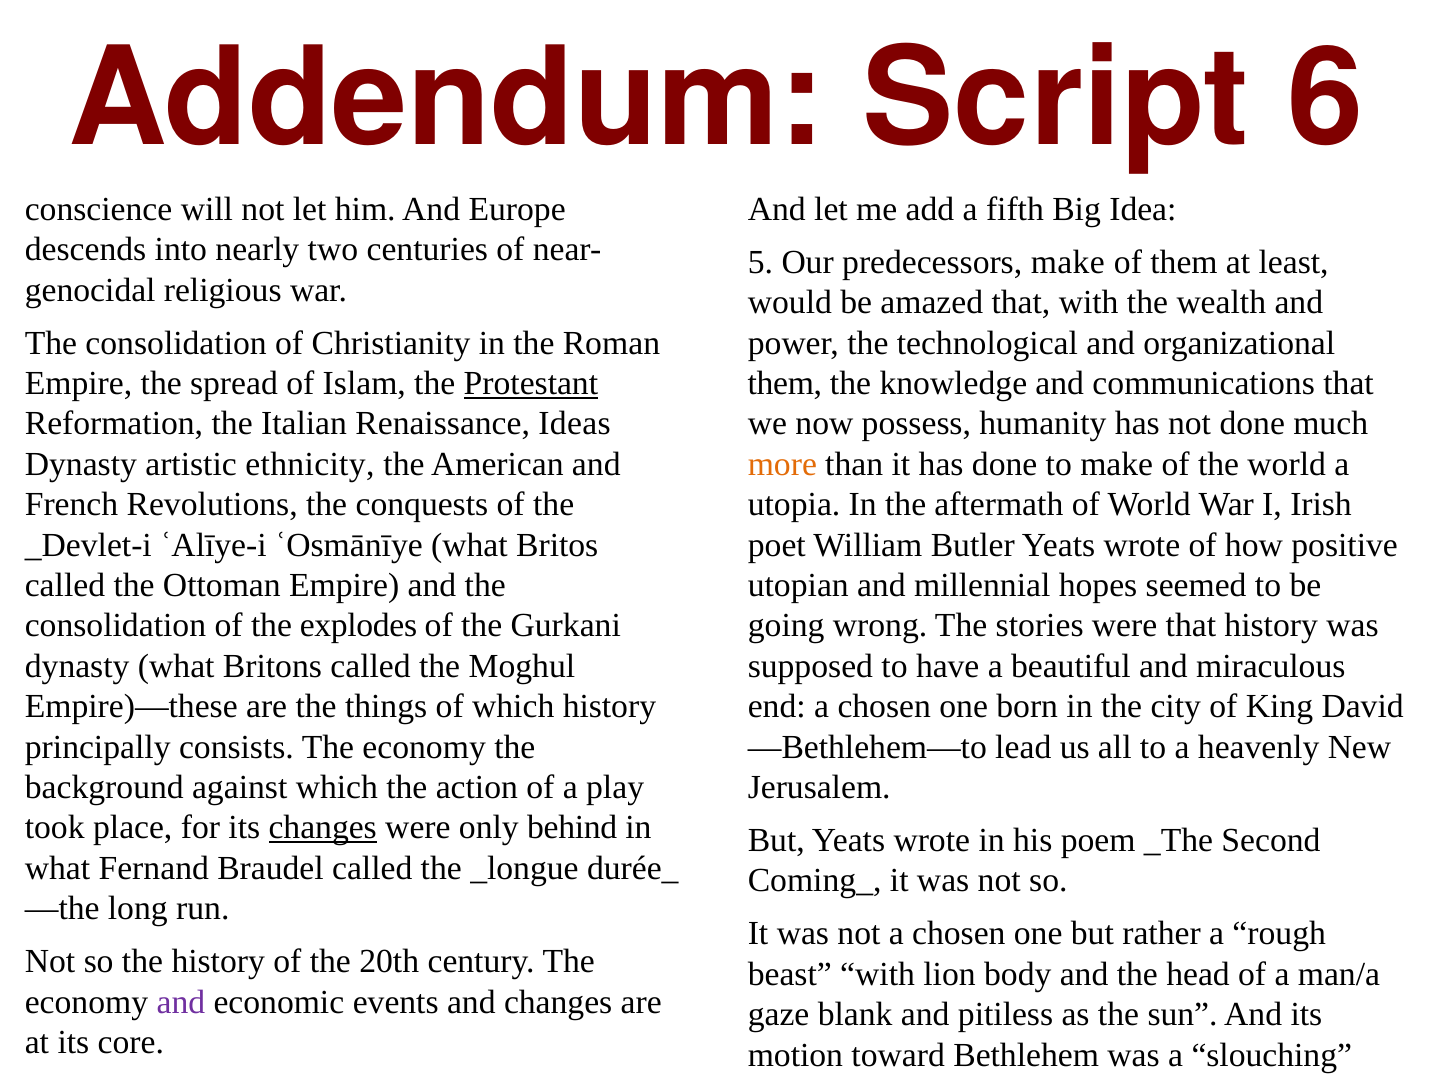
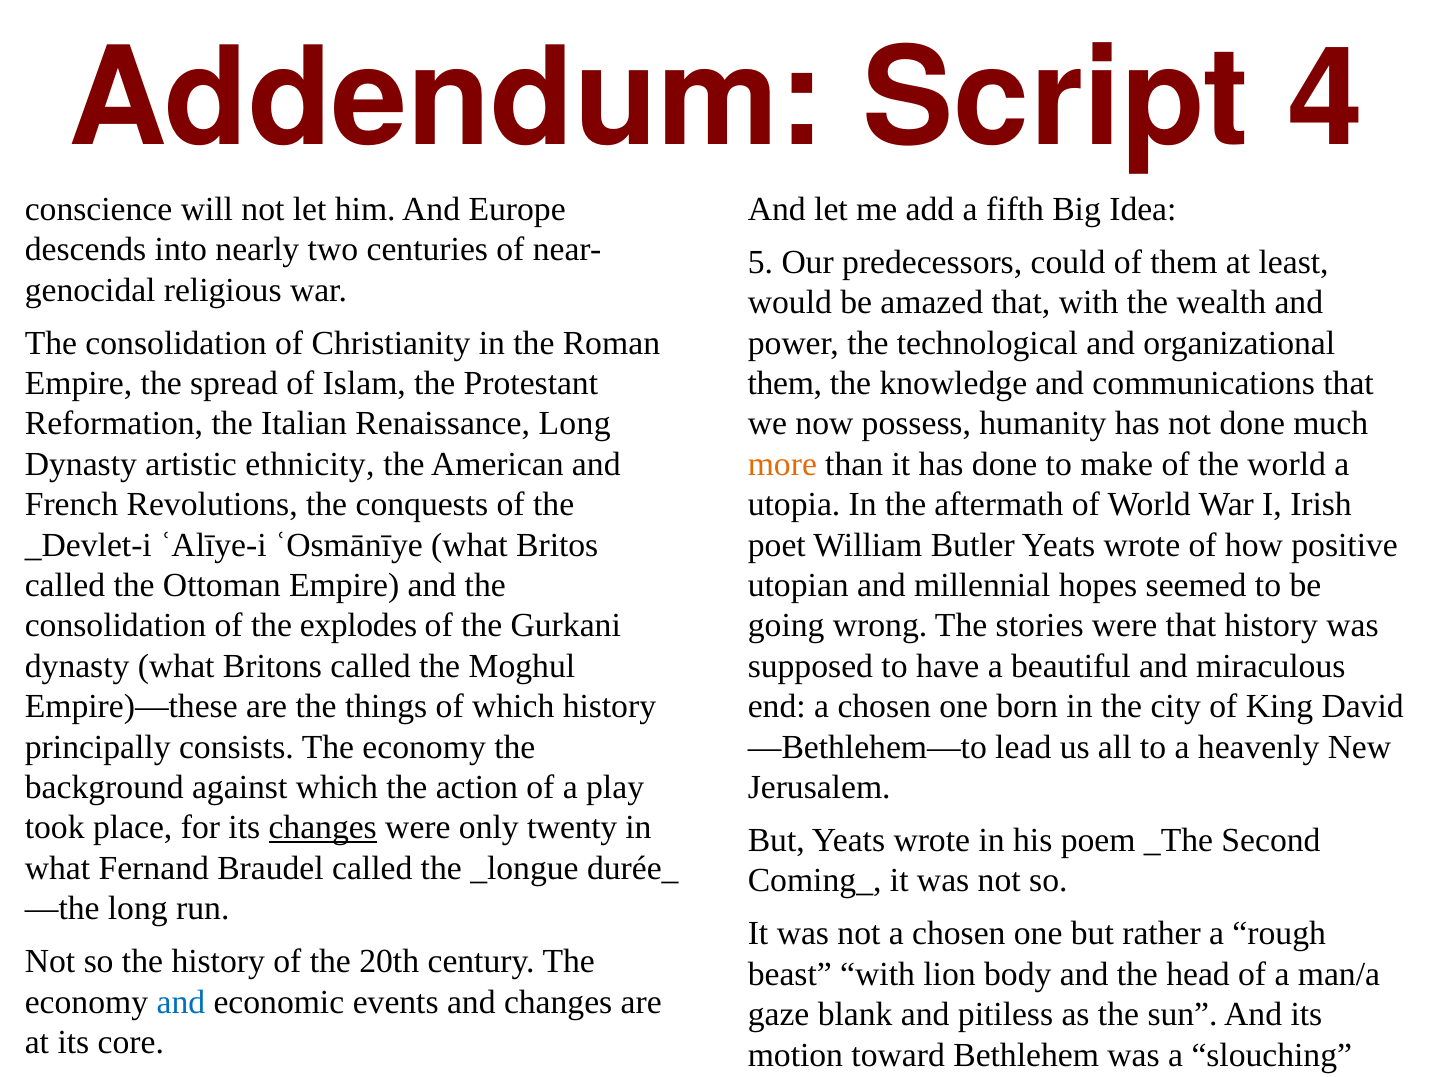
6: 6 -> 4
predecessors make: make -> could
Protestant underline: present -> none
Renaissance Ideas: Ideas -> Long
behind: behind -> twenty
and at (181, 1002) colour: purple -> blue
